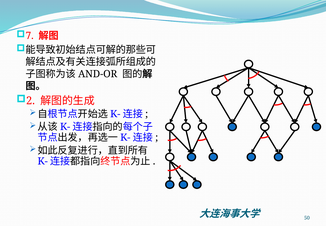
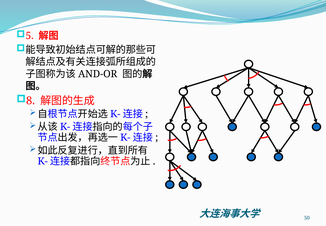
7: 7 -> 5
2: 2 -> 8
